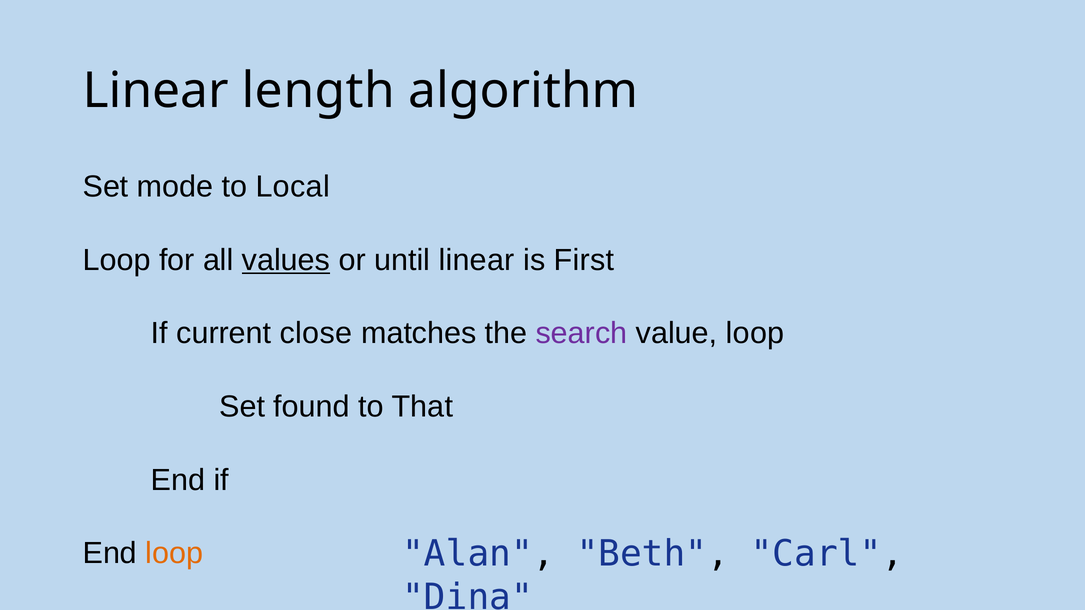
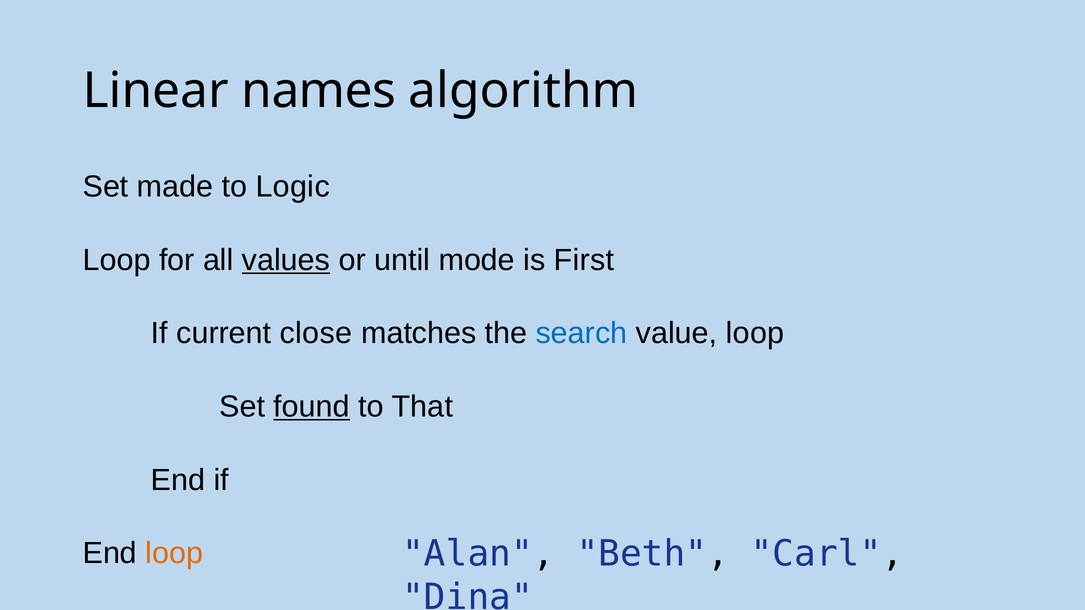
length: length -> names
mode: mode -> made
Local: Local -> Logic
until linear: linear -> mode
search colour: purple -> blue
found underline: none -> present
